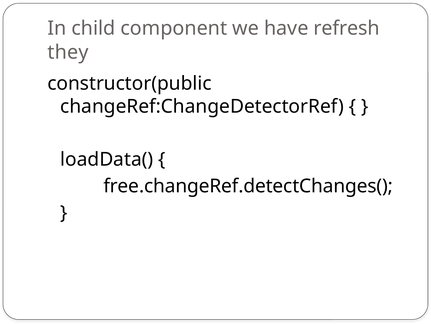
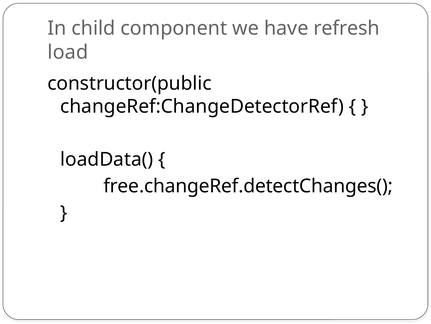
they: they -> load
